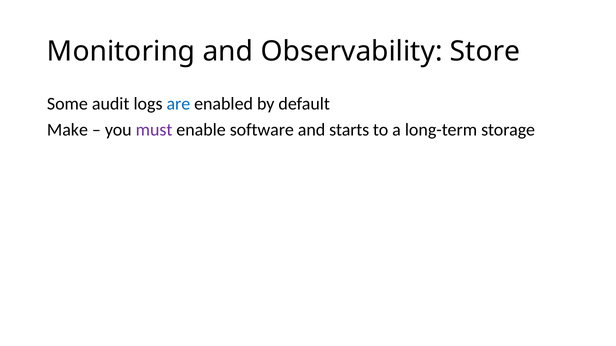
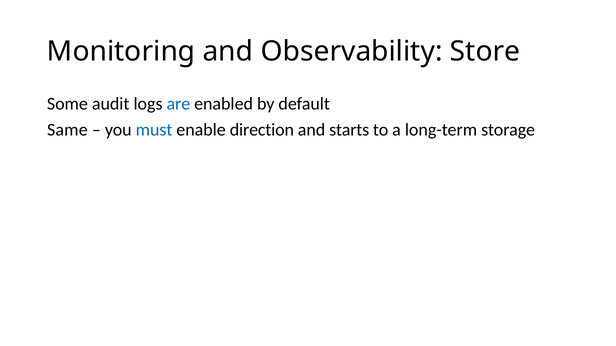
Make: Make -> Same
must colour: purple -> blue
software: software -> direction
